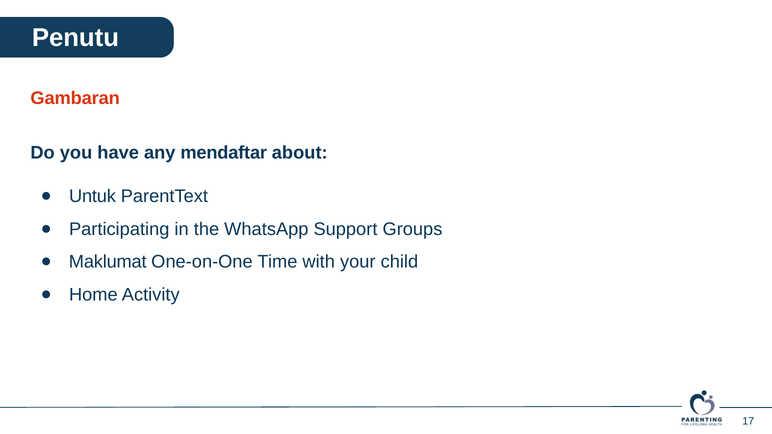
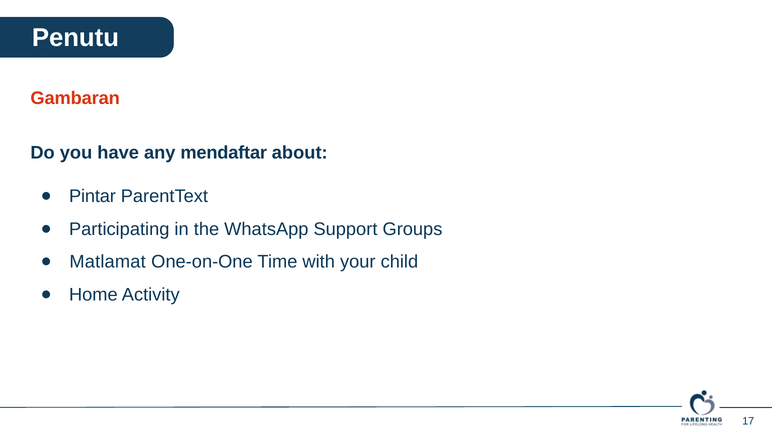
Untuk: Untuk -> Pintar
Maklumat: Maklumat -> Matlamat
